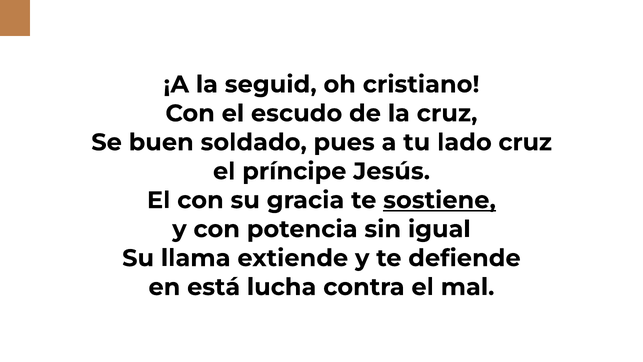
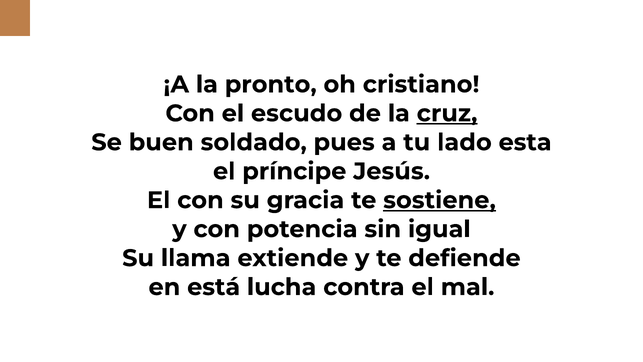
seguid: seguid -> pronto
cruz at (447, 113) underline: none -> present
lado cruz: cruz -> esta
